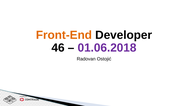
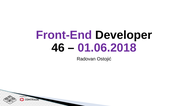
Front-End colour: orange -> purple
